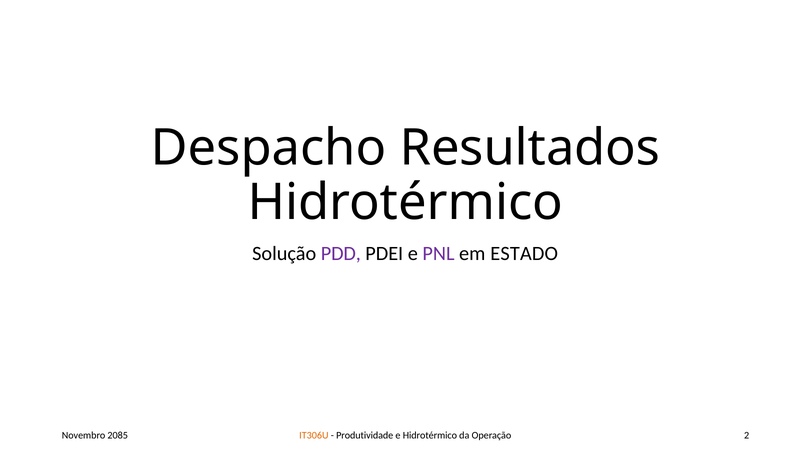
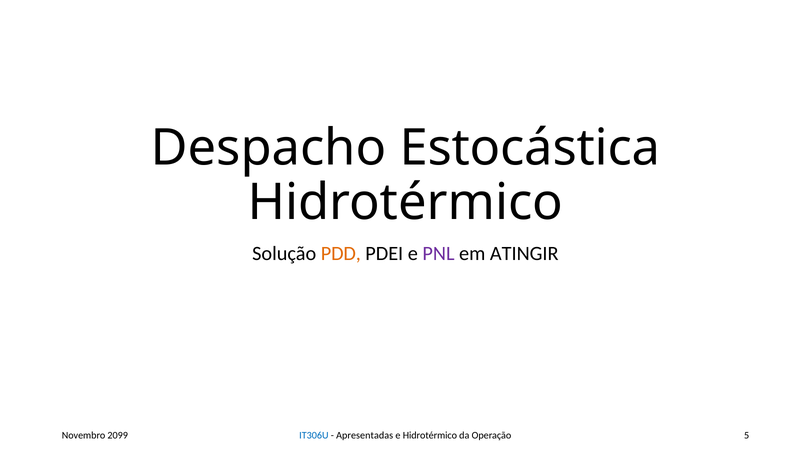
Resultados: Resultados -> Estocástica
PDD colour: purple -> orange
ESTADO: ESTADO -> ATINGIR
IT306U colour: orange -> blue
Produtividade: Produtividade -> Apresentadas
2: 2 -> 5
2085: 2085 -> 2099
